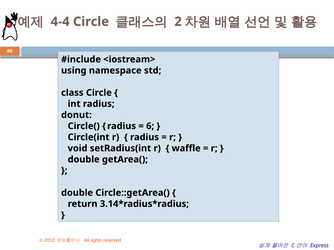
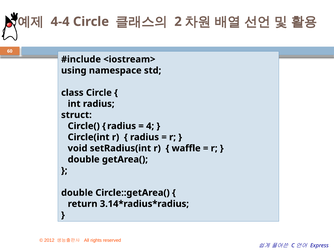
donut: donut -> struct
6: 6 -> 4
